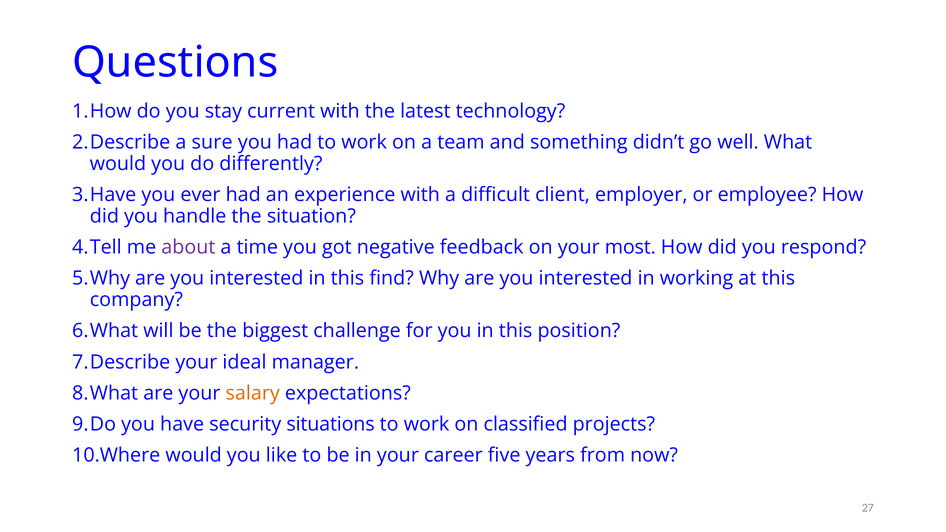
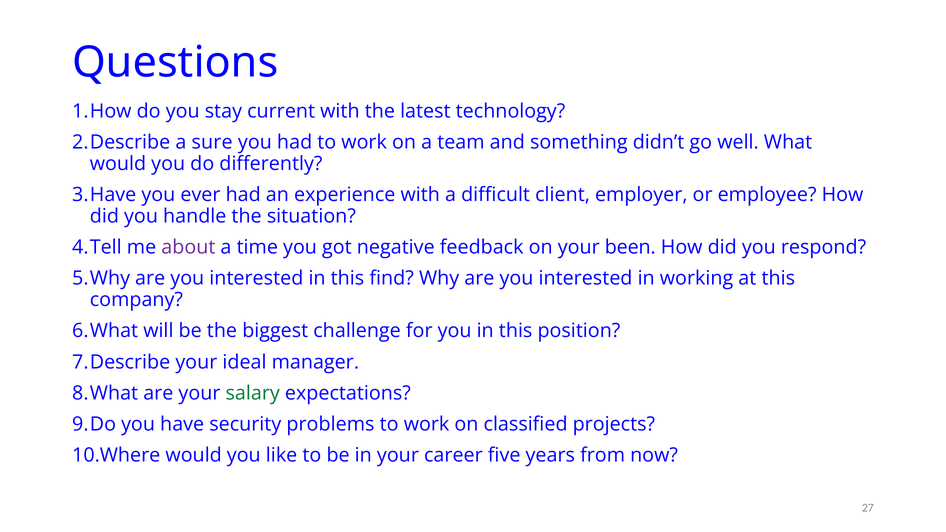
most: most -> been
salary colour: orange -> green
situations: situations -> problems
